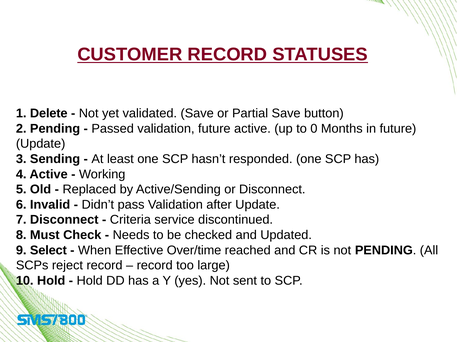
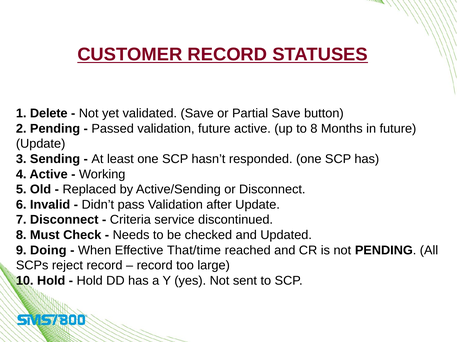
to 0: 0 -> 8
Select: Select -> Doing
Over/time: Over/time -> That/time
